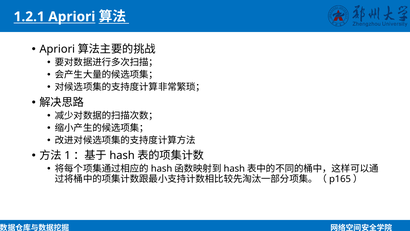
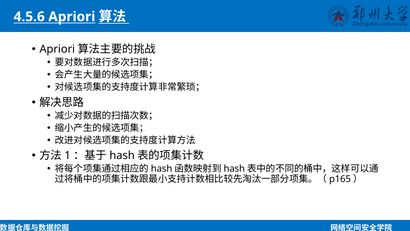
1.2.1: 1.2.1 -> 4.5.6
